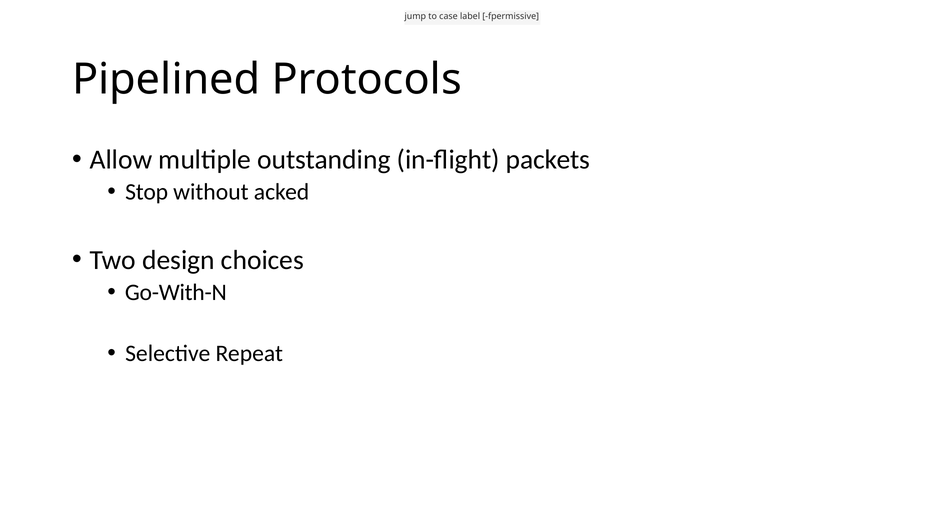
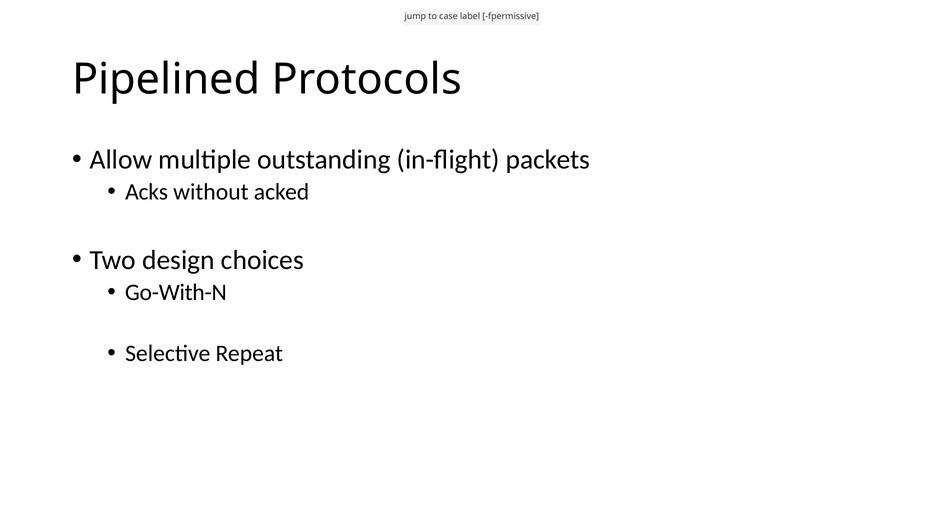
Stop: Stop -> Acks
